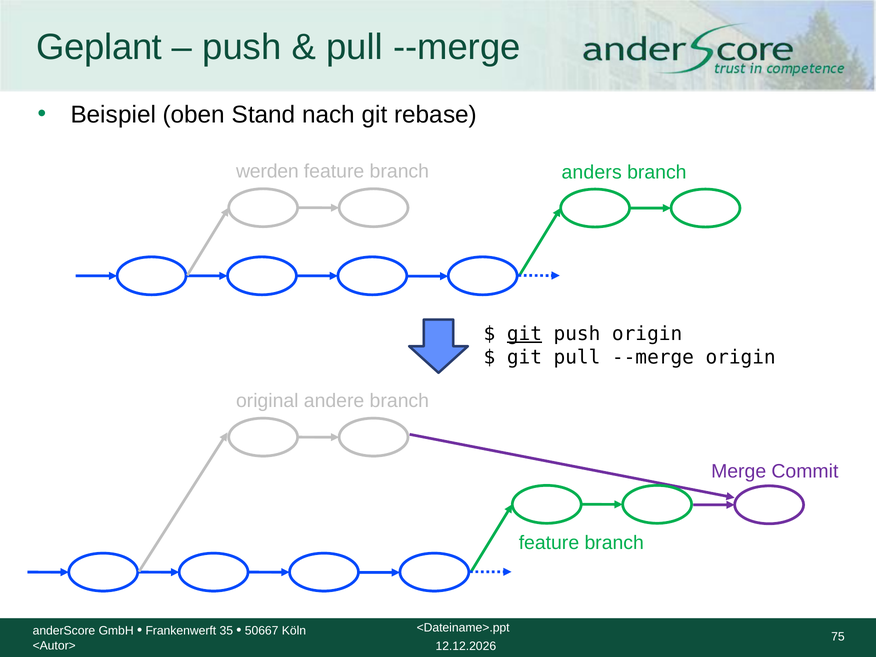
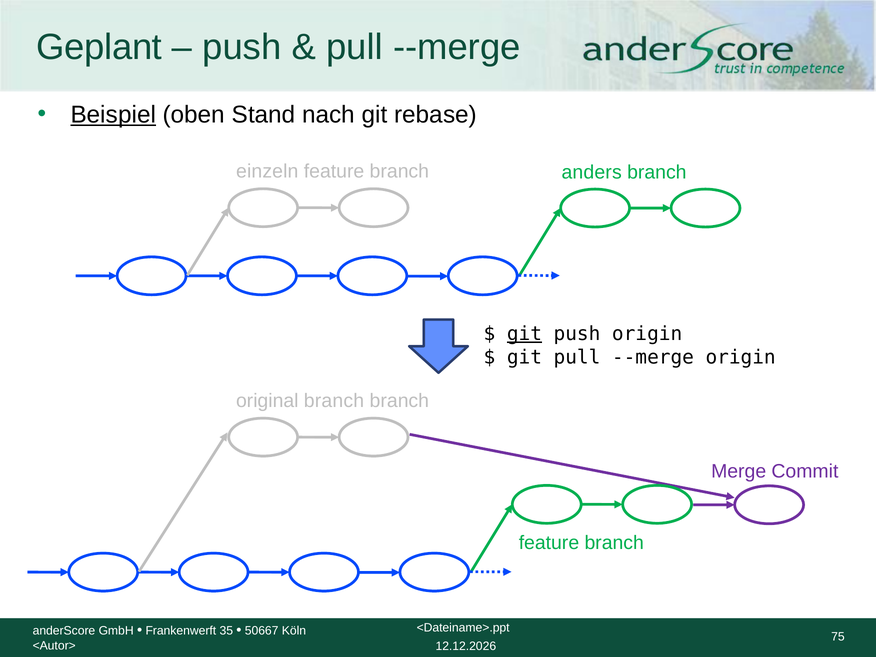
Beispiel underline: none -> present
werden: werden -> einzeln
original andere: andere -> branch
